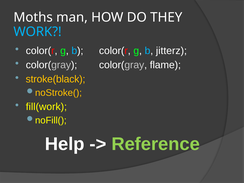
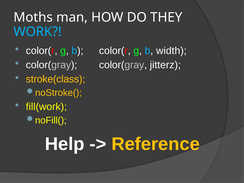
jitterz: jitterz -> width
flame: flame -> jitterz
stroke(black: stroke(black -> stroke(class
Reference colour: light green -> yellow
